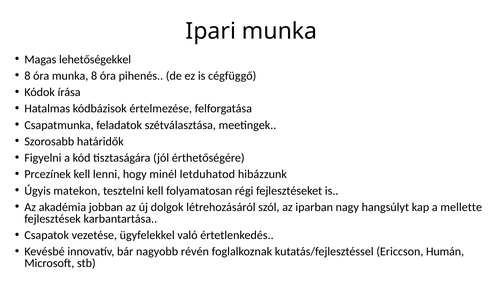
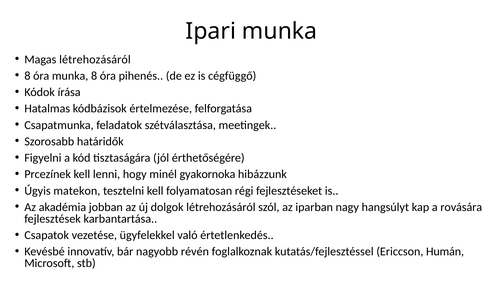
Magas lehetőségekkel: lehetőségekkel -> létrehozásáról
letduhatod: letduhatod -> gyakornoka
mellette: mellette -> rovására
